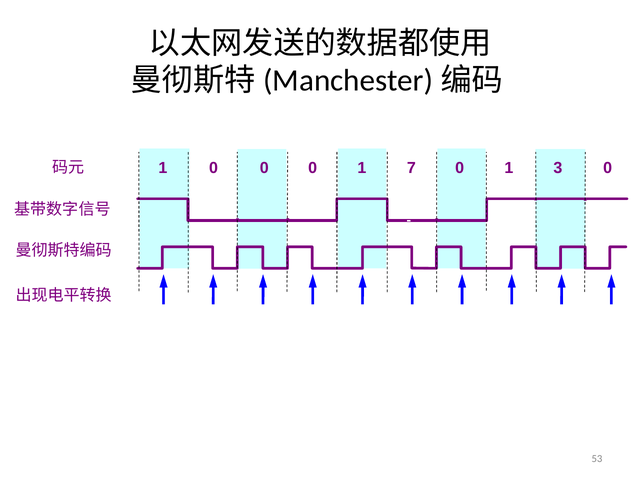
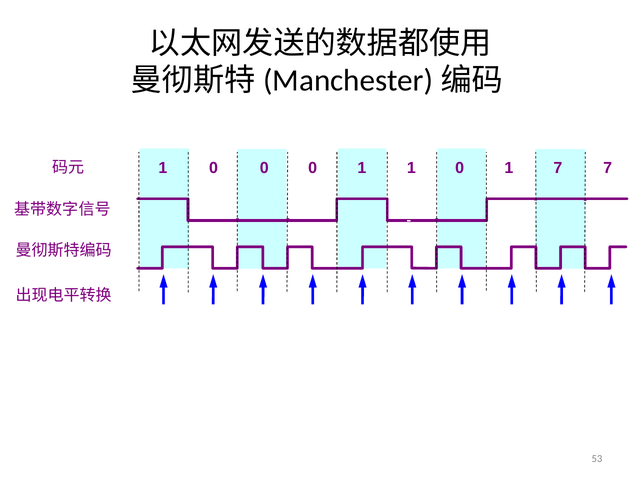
0 7: 7 -> 1
3 at (558, 168): 3 -> 7
0 at (608, 168): 0 -> 7
